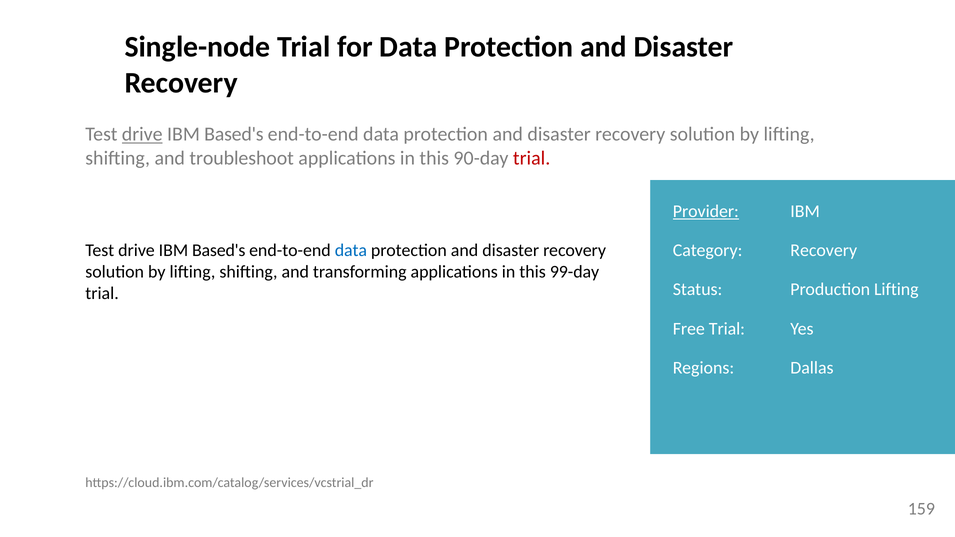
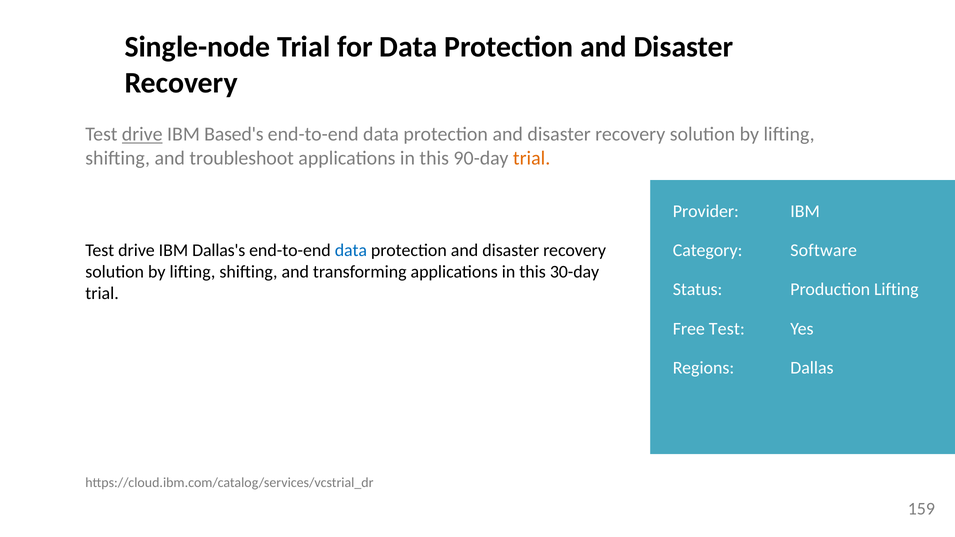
trial at (532, 158) colour: red -> orange
Provider underline: present -> none
Based's at (219, 250): Based's -> Dallas's
Category Recovery: Recovery -> Software
99-day: 99-day -> 30-day
Free Trial: Trial -> Test
